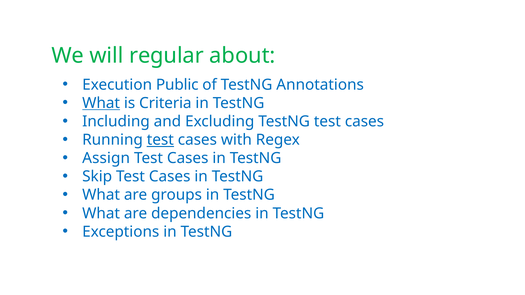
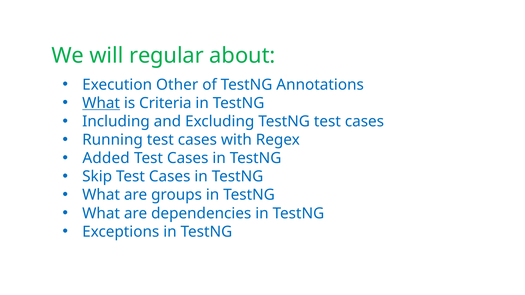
Public: Public -> Other
test at (160, 140) underline: present -> none
Assign: Assign -> Added
